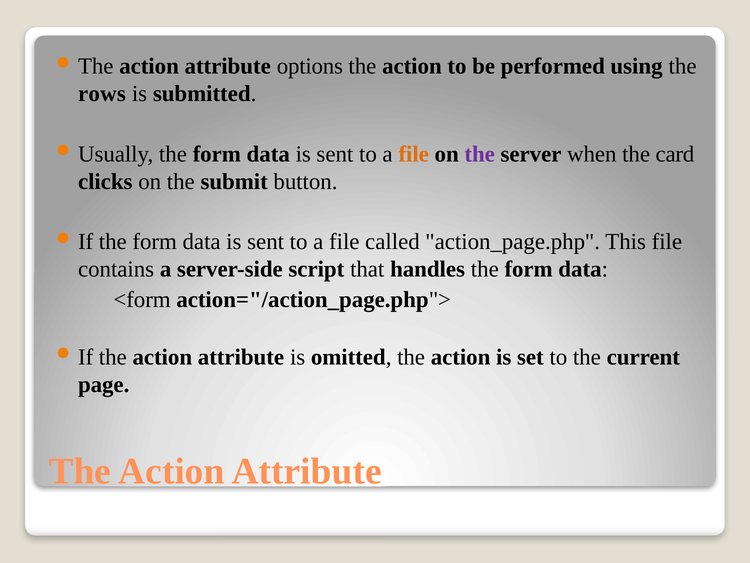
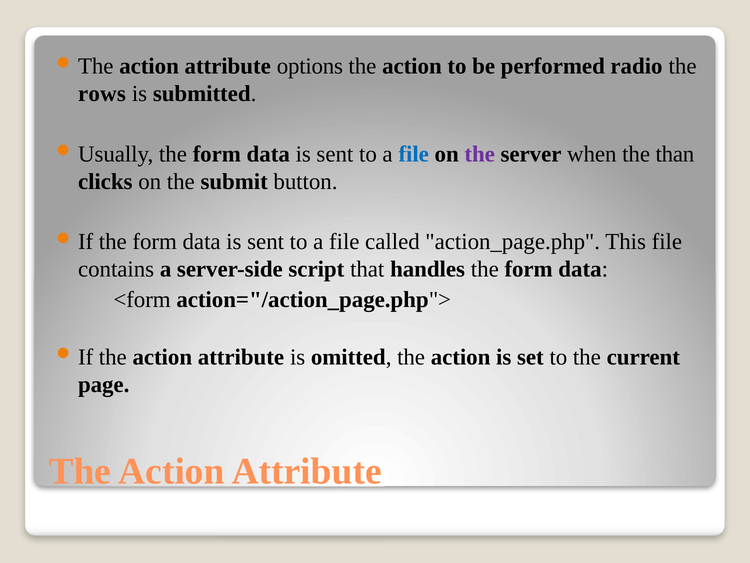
using: using -> radio
file at (414, 154) colour: orange -> blue
card: card -> than
